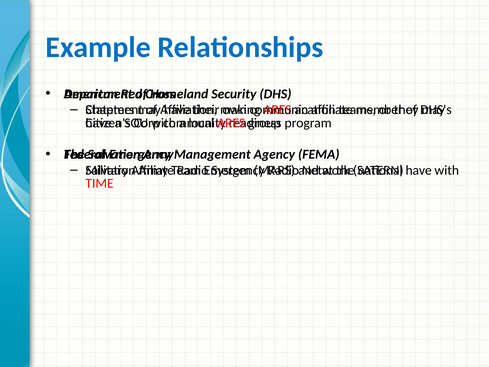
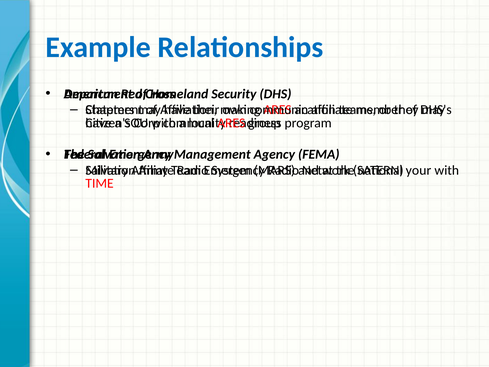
have at (419, 170): have -> your
